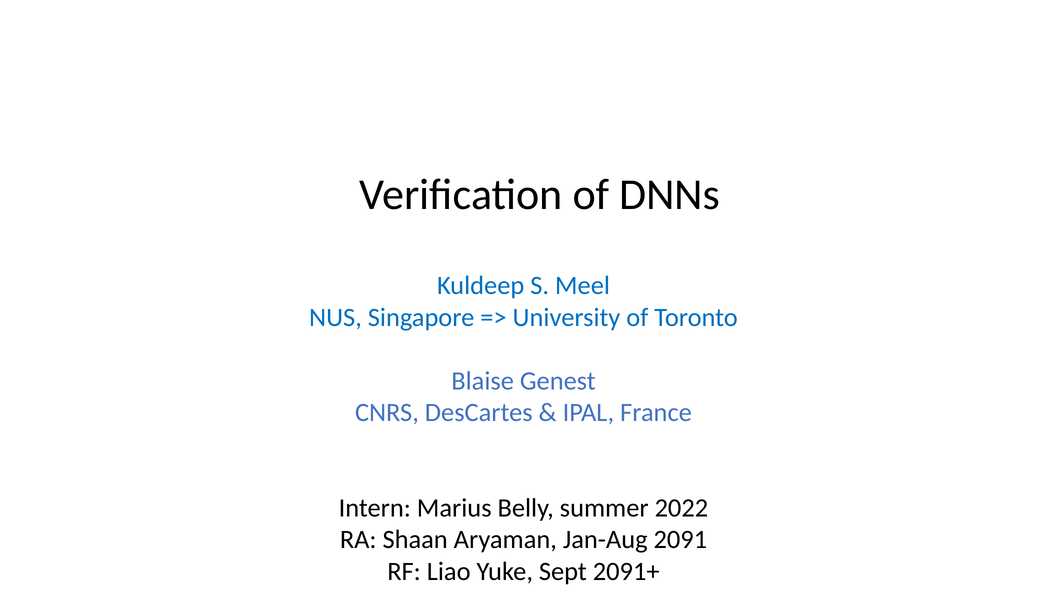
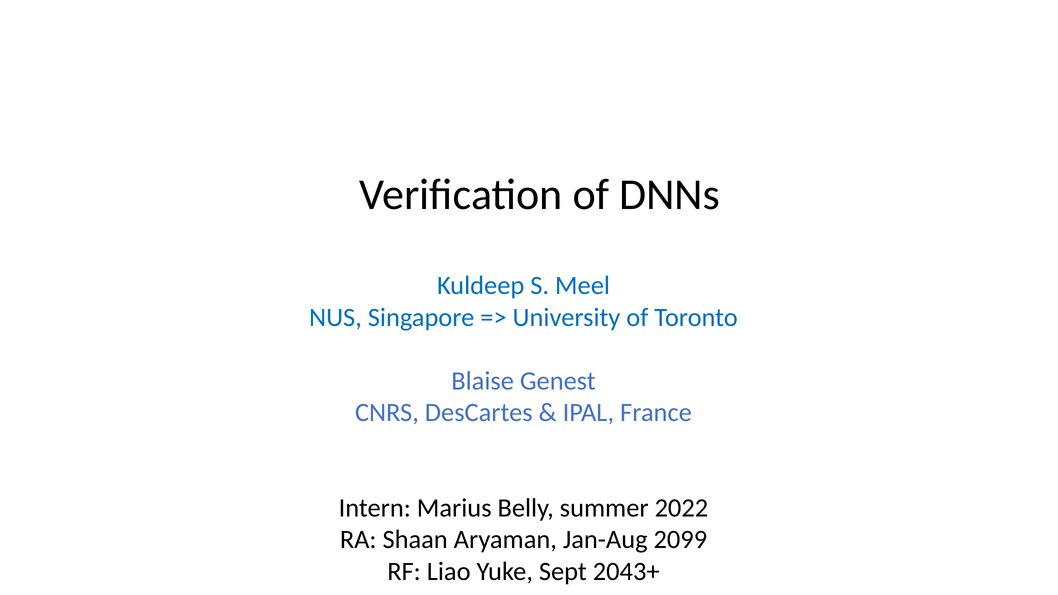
2091: 2091 -> 2099
2091+: 2091+ -> 2043+
